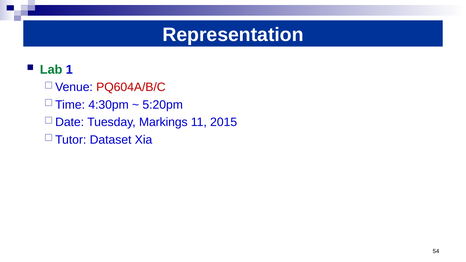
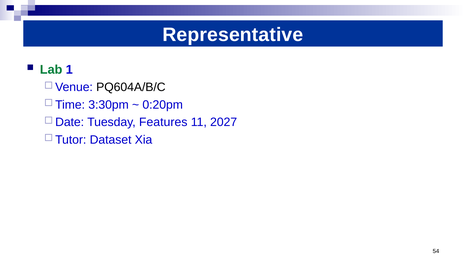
Representation: Representation -> Representative
PQ604A/B/C colour: red -> black
4:30pm: 4:30pm -> 3:30pm
5:20pm: 5:20pm -> 0:20pm
Markings: Markings -> Features
2015: 2015 -> 2027
